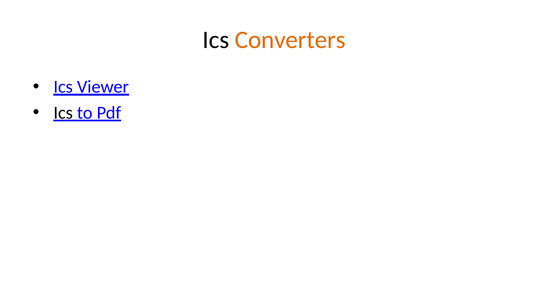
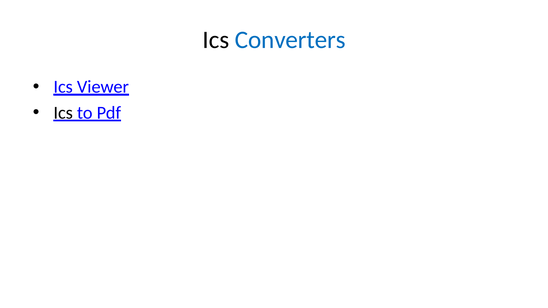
Converters colour: orange -> blue
